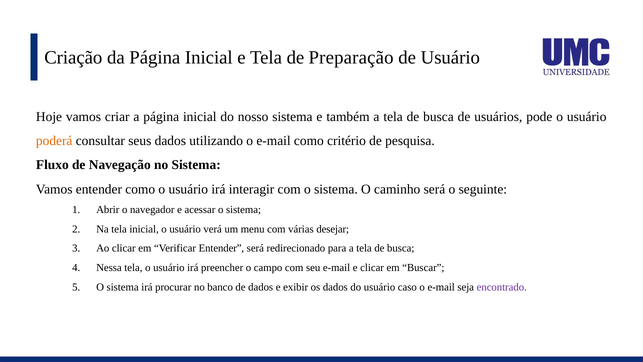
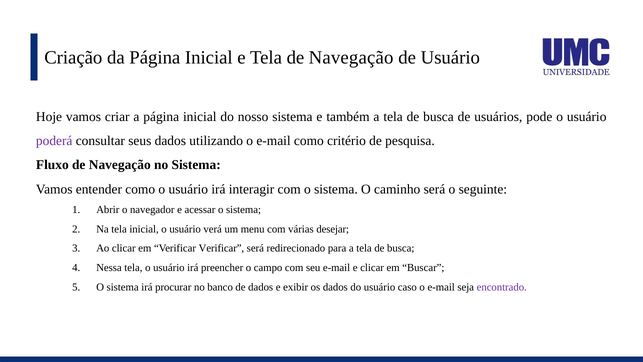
Tela de Preparação: Preparação -> Navegação
poderá colour: orange -> purple
Verificar Entender: Entender -> Verificar
